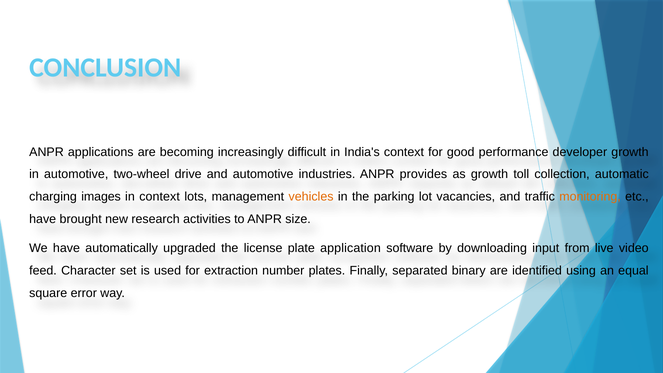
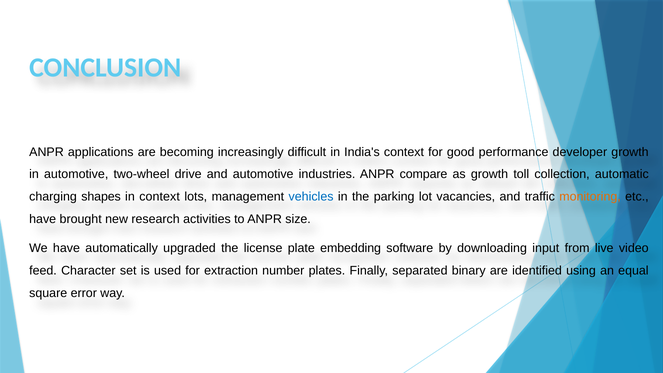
provides: provides -> compare
images: images -> shapes
vehicles colour: orange -> blue
application: application -> embedding
